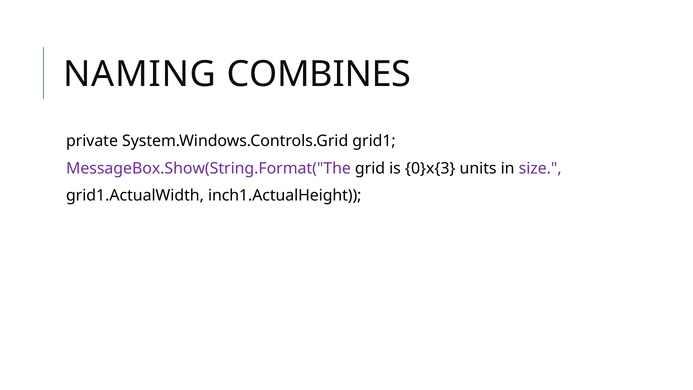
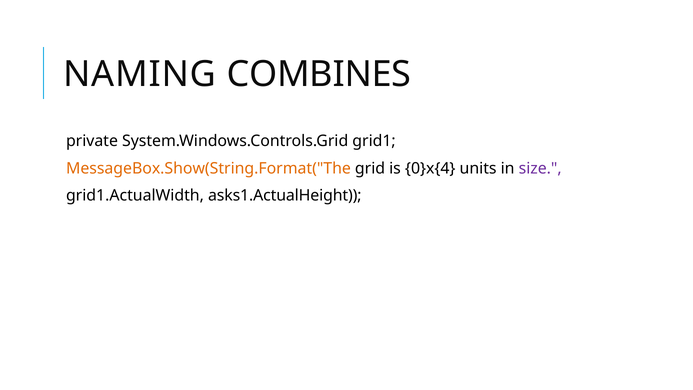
MessageBox.Show(String.Format("The colour: purple -> orange
0}x{3: 0}x{3 -> 0}x{4
inch1.ActualHeight: inch1.ActualHeight -> asks1.ActualHeight
